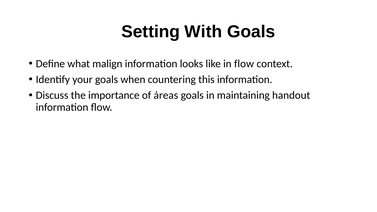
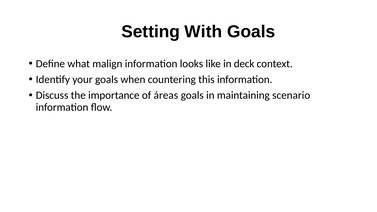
in flow: flow -> deck
handout: handout -> scenario
